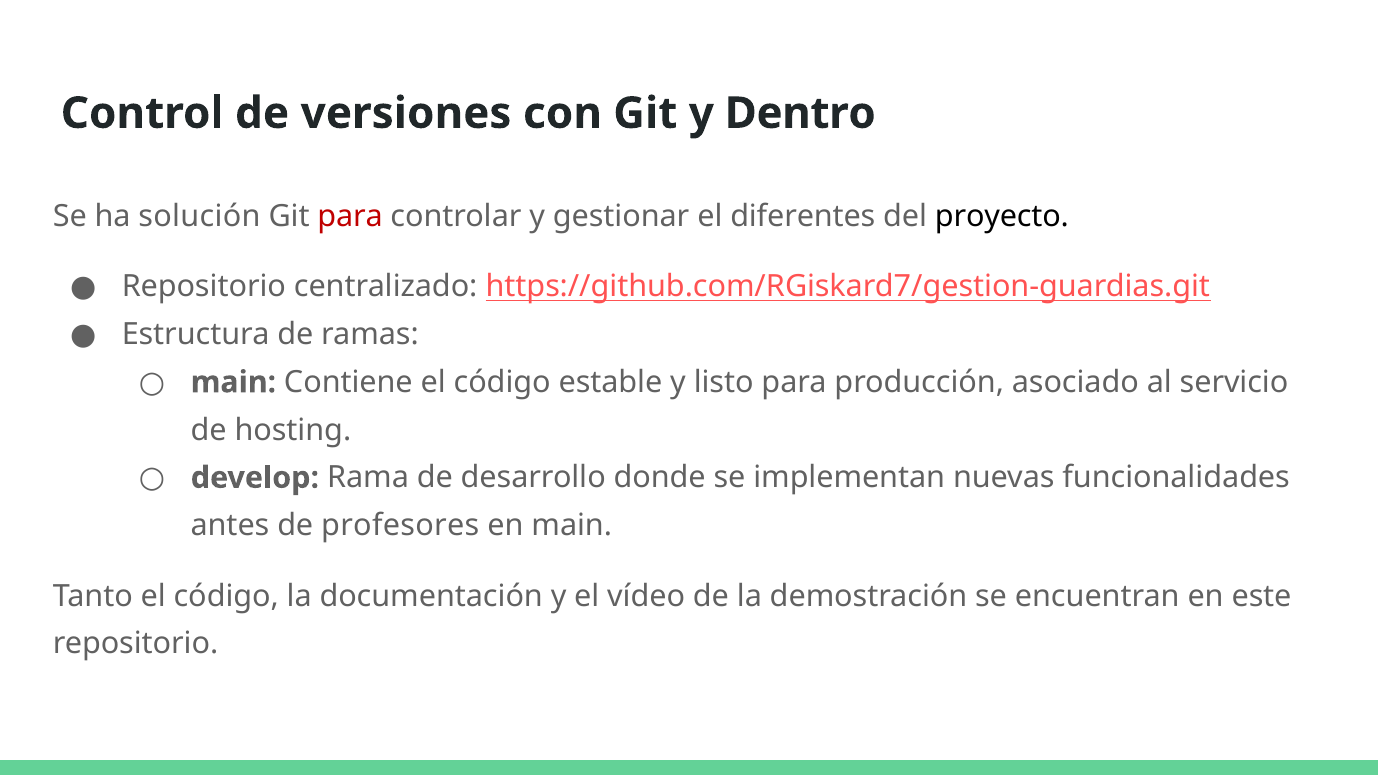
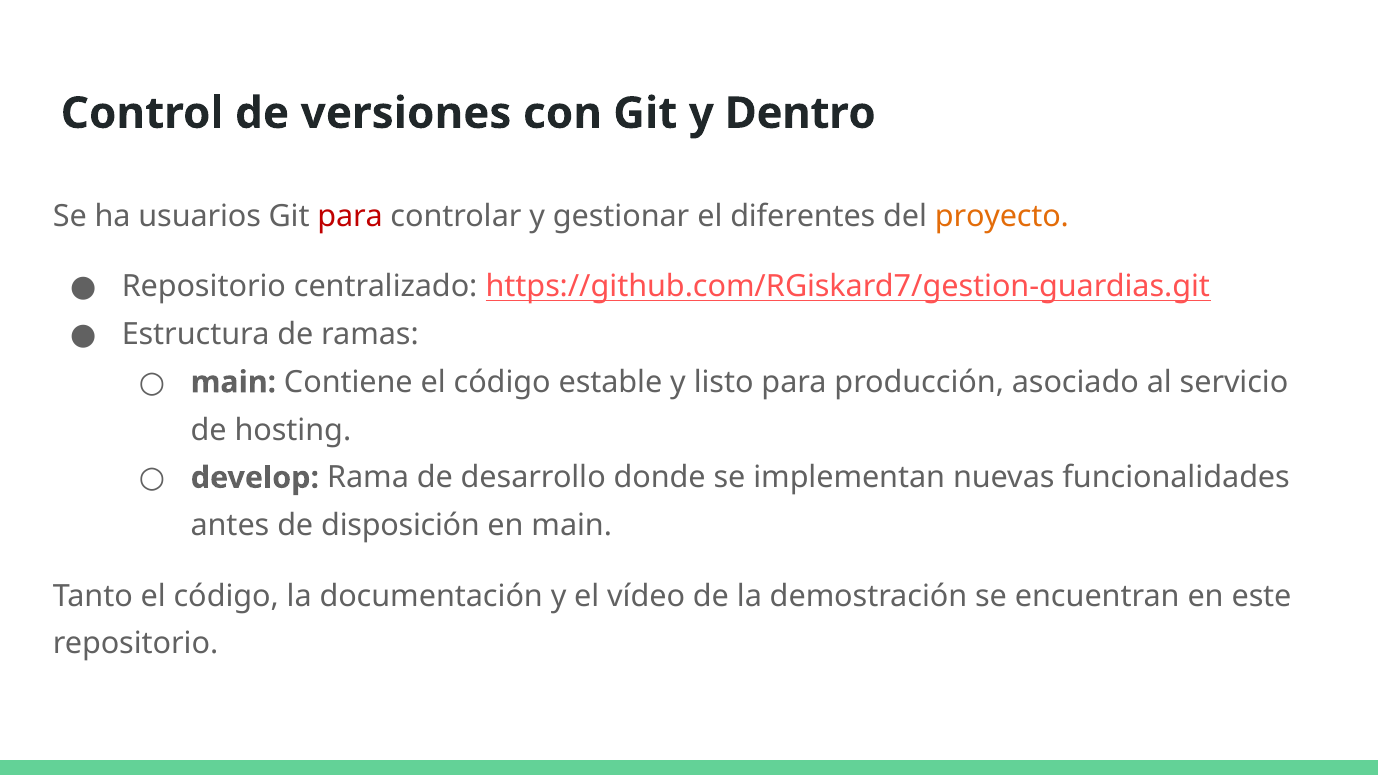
solución: solución -> usuarios
proyecto colour: black -> orange
profesores: profesores -> disposición
